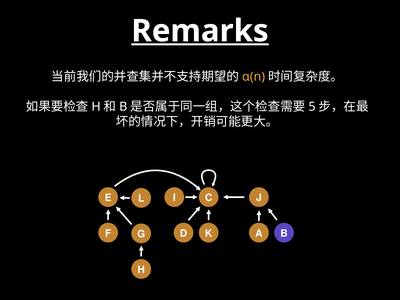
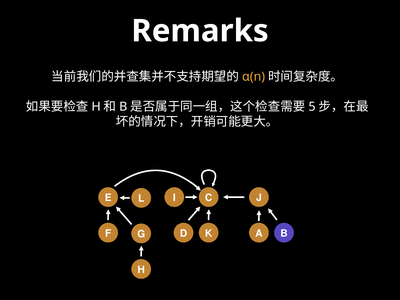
Remarks underline: present -> none
